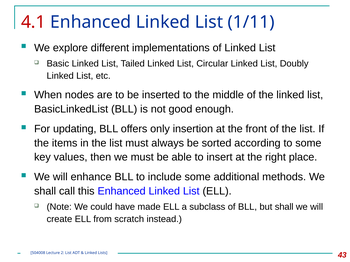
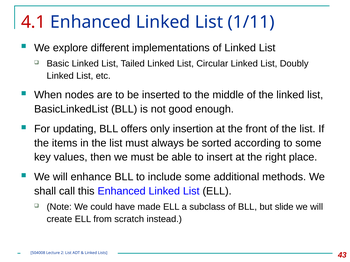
but shall: shall -> slide
